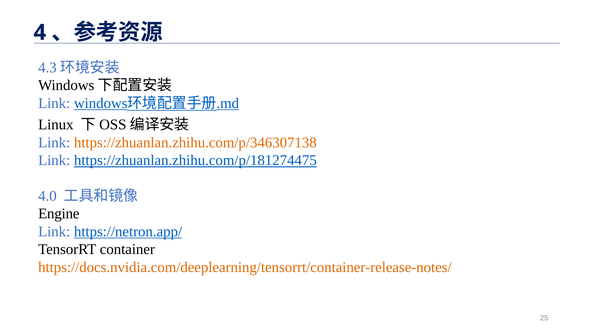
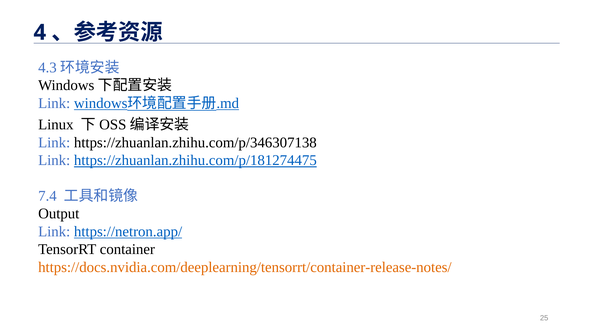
https://zhuanlan.zhihu.com/p/346307138 colour: orange -> black
4.0: 4.0 -> 7.4
Engine: Engine -> Output
